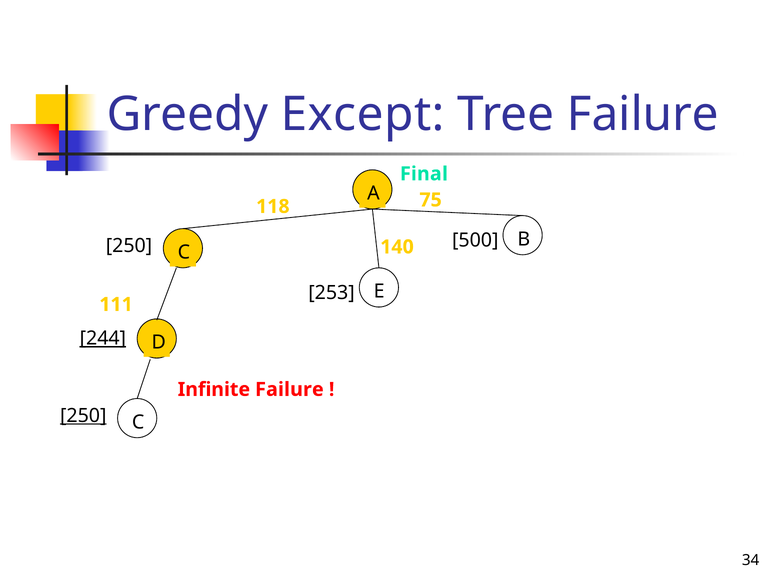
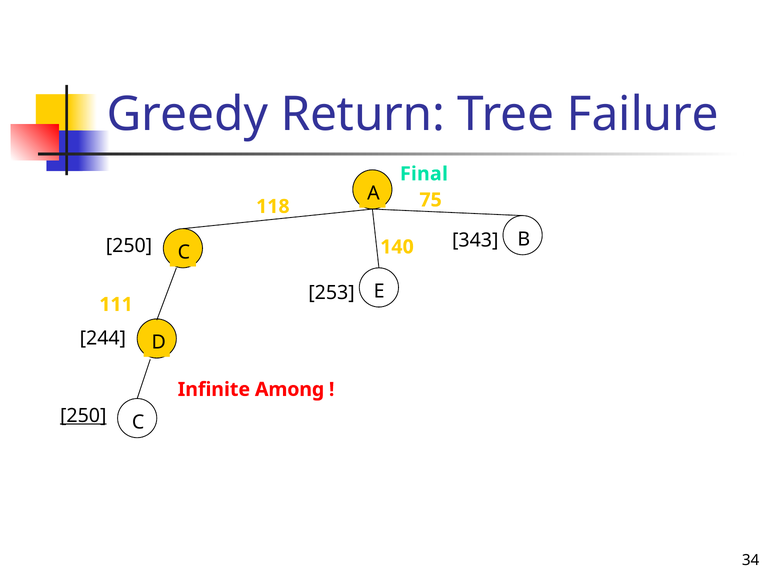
Except: Except -> Return
500: 500 -> 343
244 underline: present -> none
Infinite Failure: Failure -> Among
